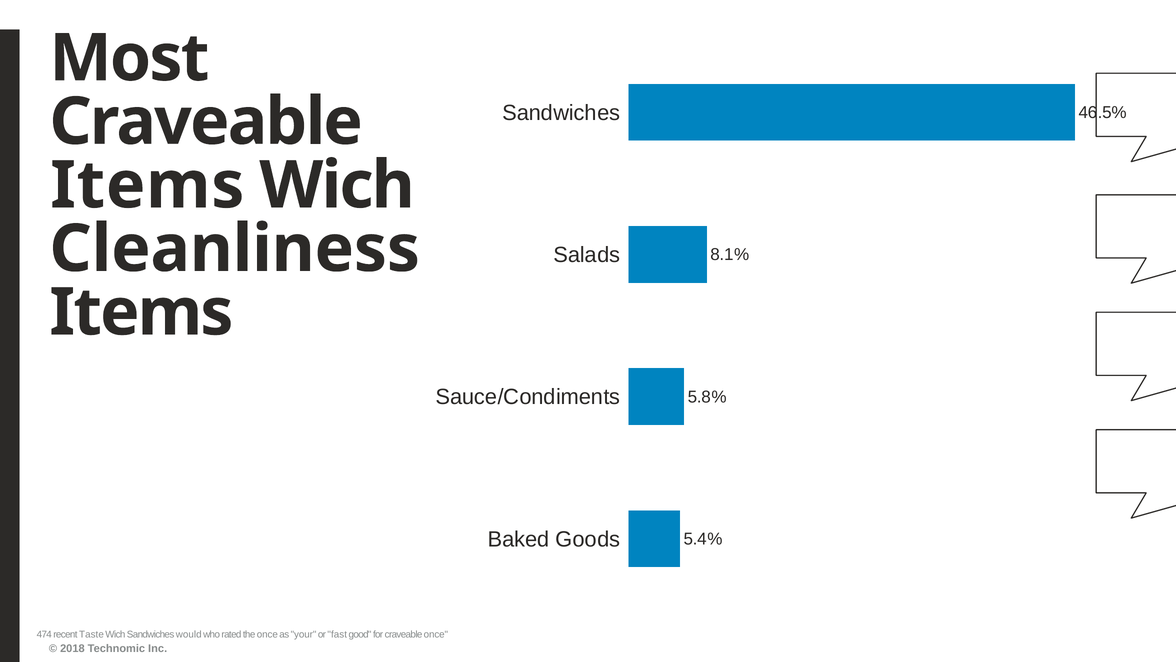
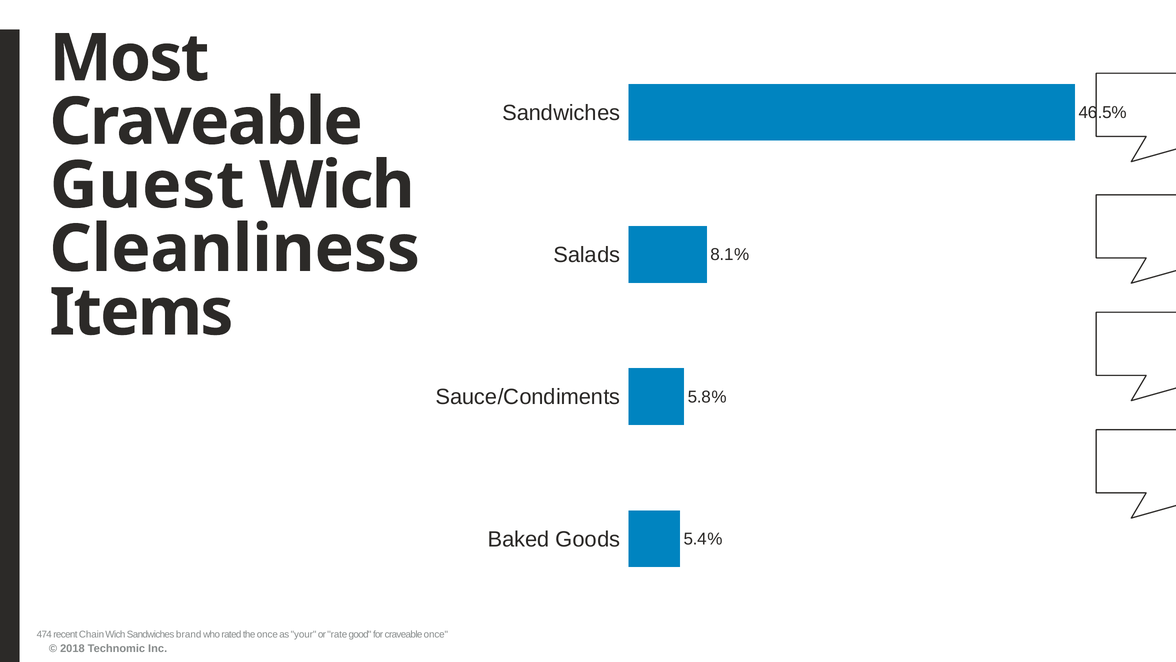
Items at (147, 185): Items -> Guest
Taste: Taste -> Chain
would: would -> brand
fast: fast -> rate
